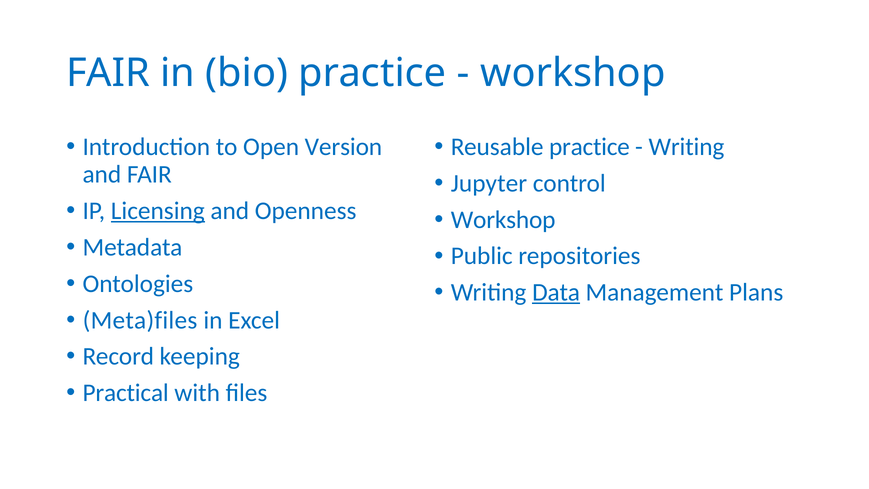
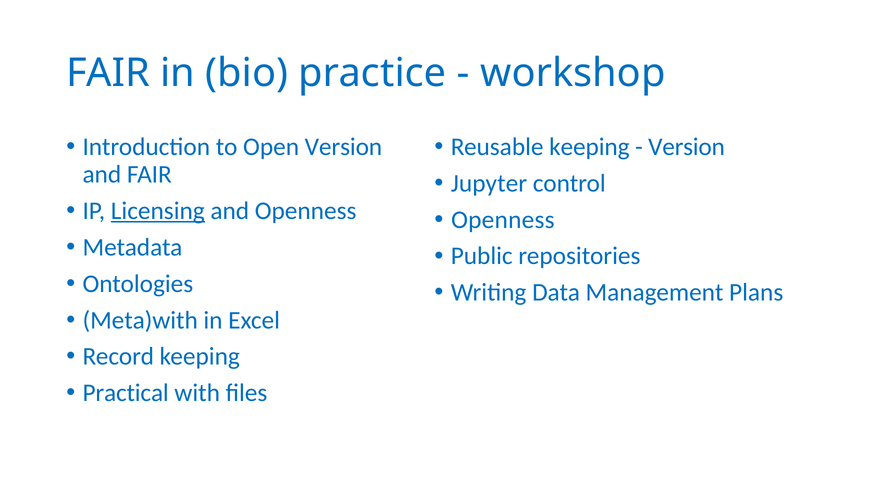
Reusable practice: practice -> keeping
Writing at (686, 147): Writing -> Version
Workshop at (503, 220): Workshop -> Openness
Data underline: present -> none
Meta)files: Meta)files -> Meta)with
